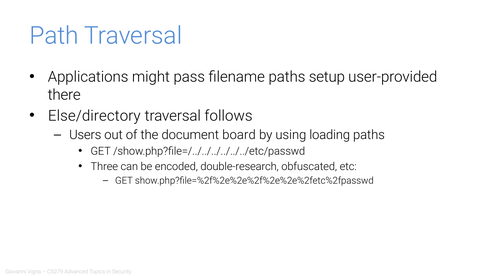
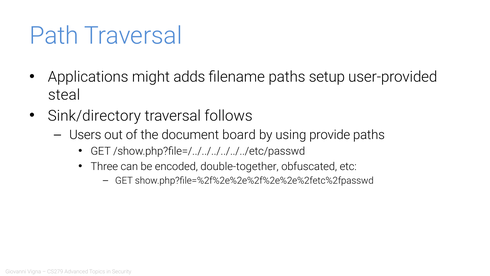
pass: pass -> adds
there: there -> steal
Else/directory: Else/directory -> Sink/directory
loading: loading -> provide
double-research: double-research -> double-together
